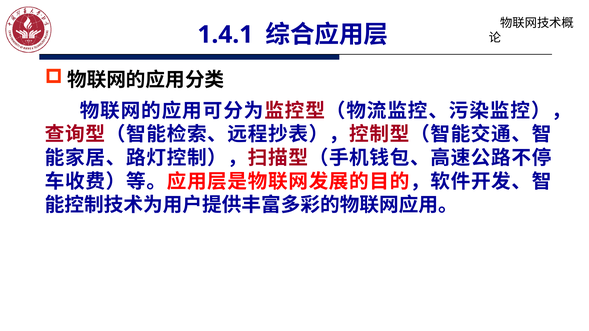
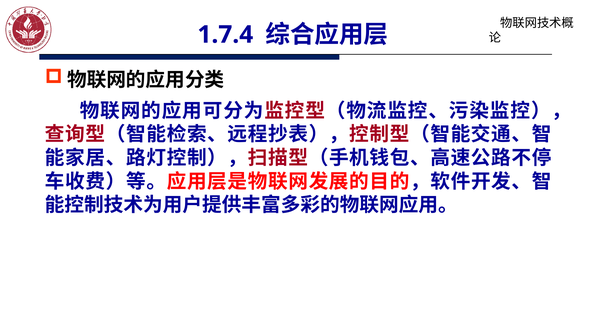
1.4.1: 1.4.1 -> 1.7.4
